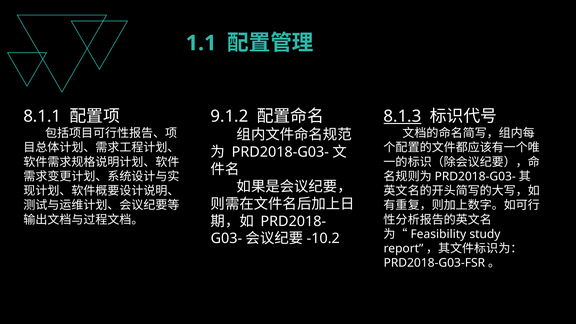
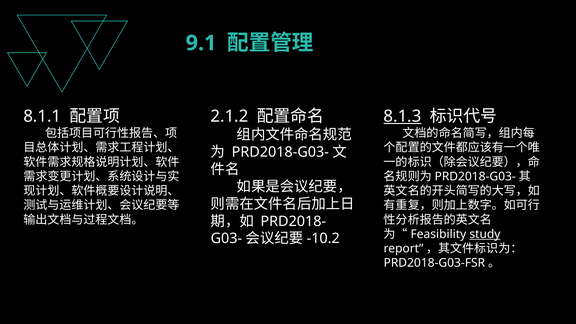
1.1: 1.1 -> 9.1
9.1.2: 9.1.2 -> 2.1.2
study underline: none -> present
